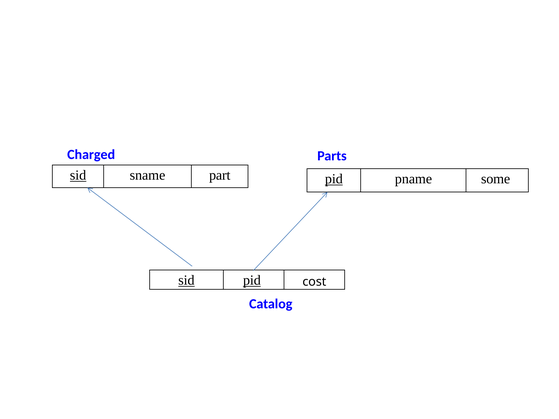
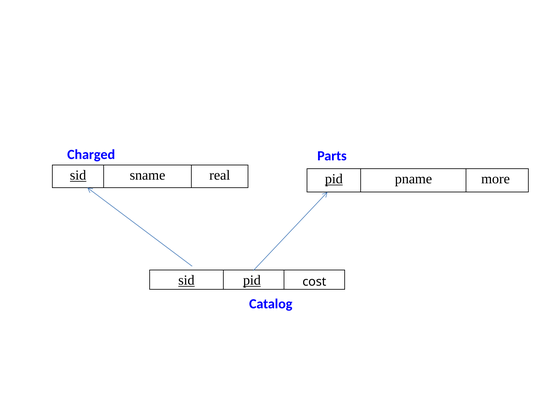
part: part -> real
some: some -> more
